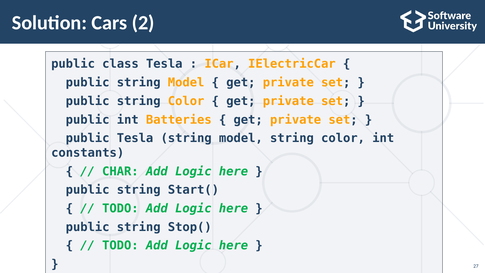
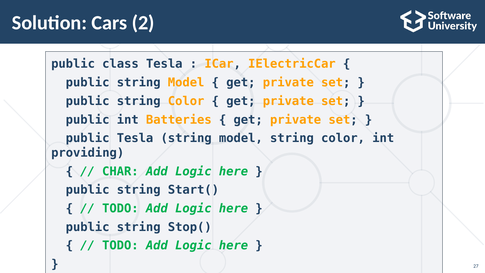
constants: constants -> providing
